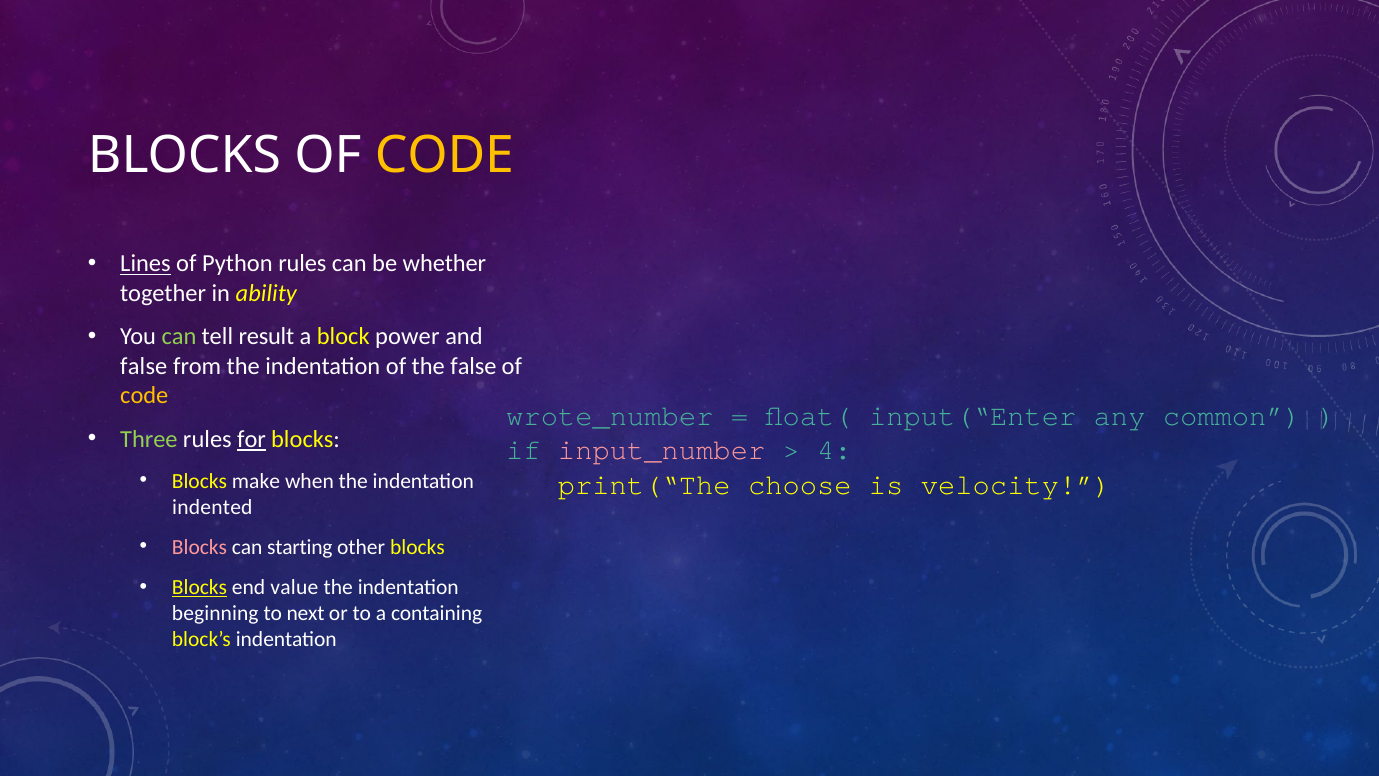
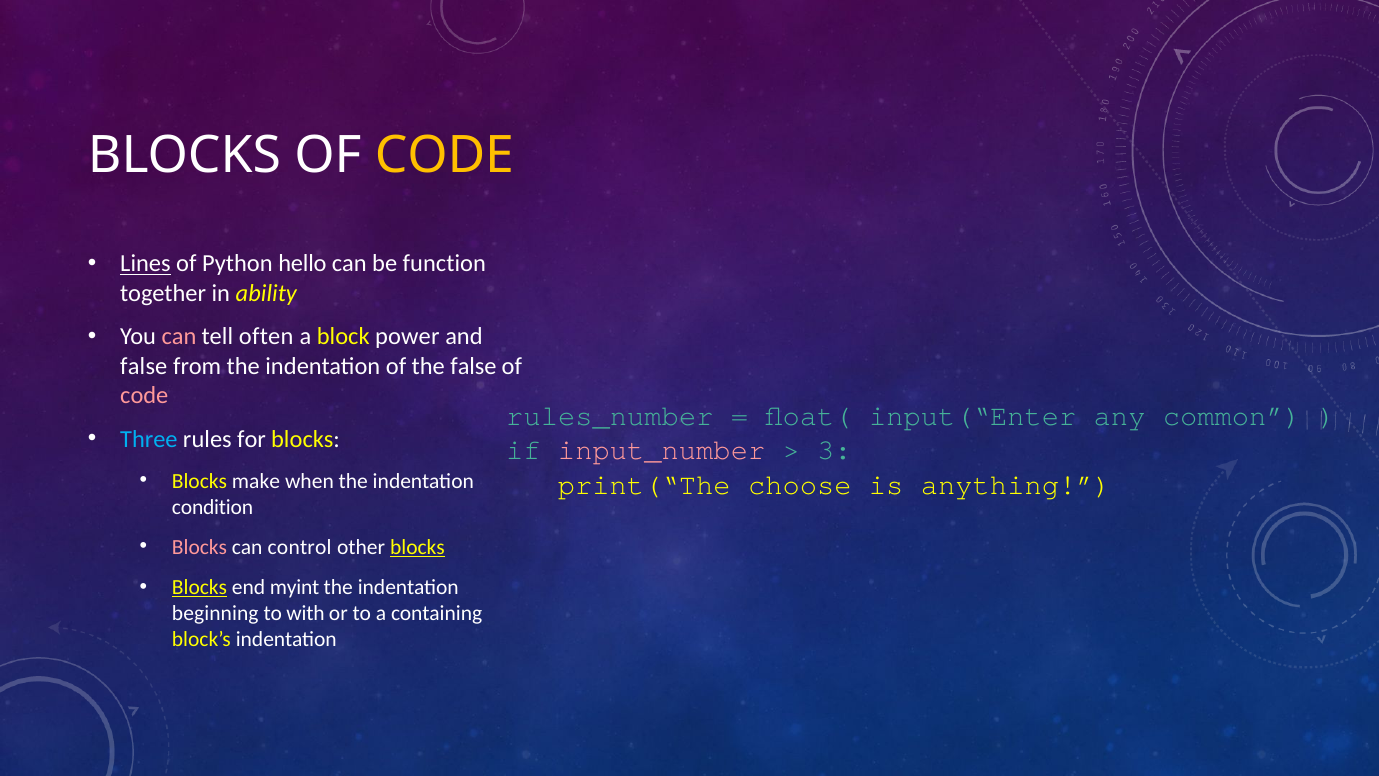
Python rules: rules -> hello
whether: whether -> function
can at (179, 337) colour: light green -> pink
result: result -> often
code at (144, 395) colour: yellow -> pink
wrote_number: wrote_number -> rules_number
Three colour: light green -> light blue
for underline: present -> none
4: 4 -> 3
velocity: velocity -> anything
indented: indented -> condition
starting: starting -> control
blocks at (418, 547) underline: none -> present
value: value -> myint
next: next -> with
